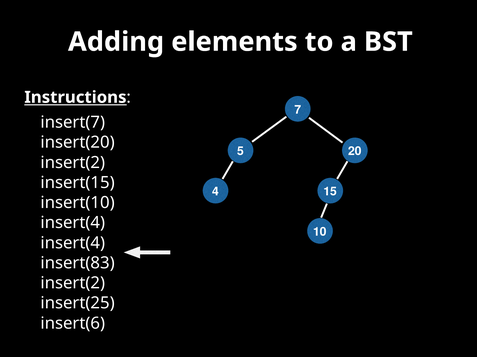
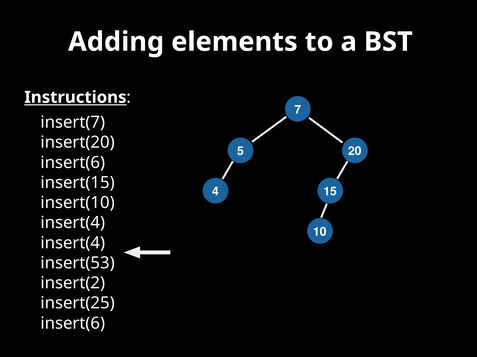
insert(2 at (73, 163): insert(2 -> insert(6
insert(83: insert(83 -> insert(53
